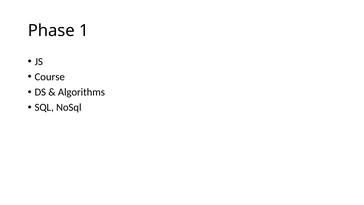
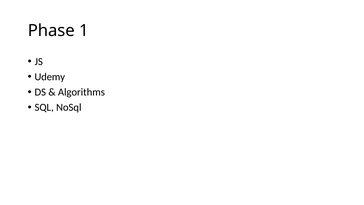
Course: Course -> Udemy
